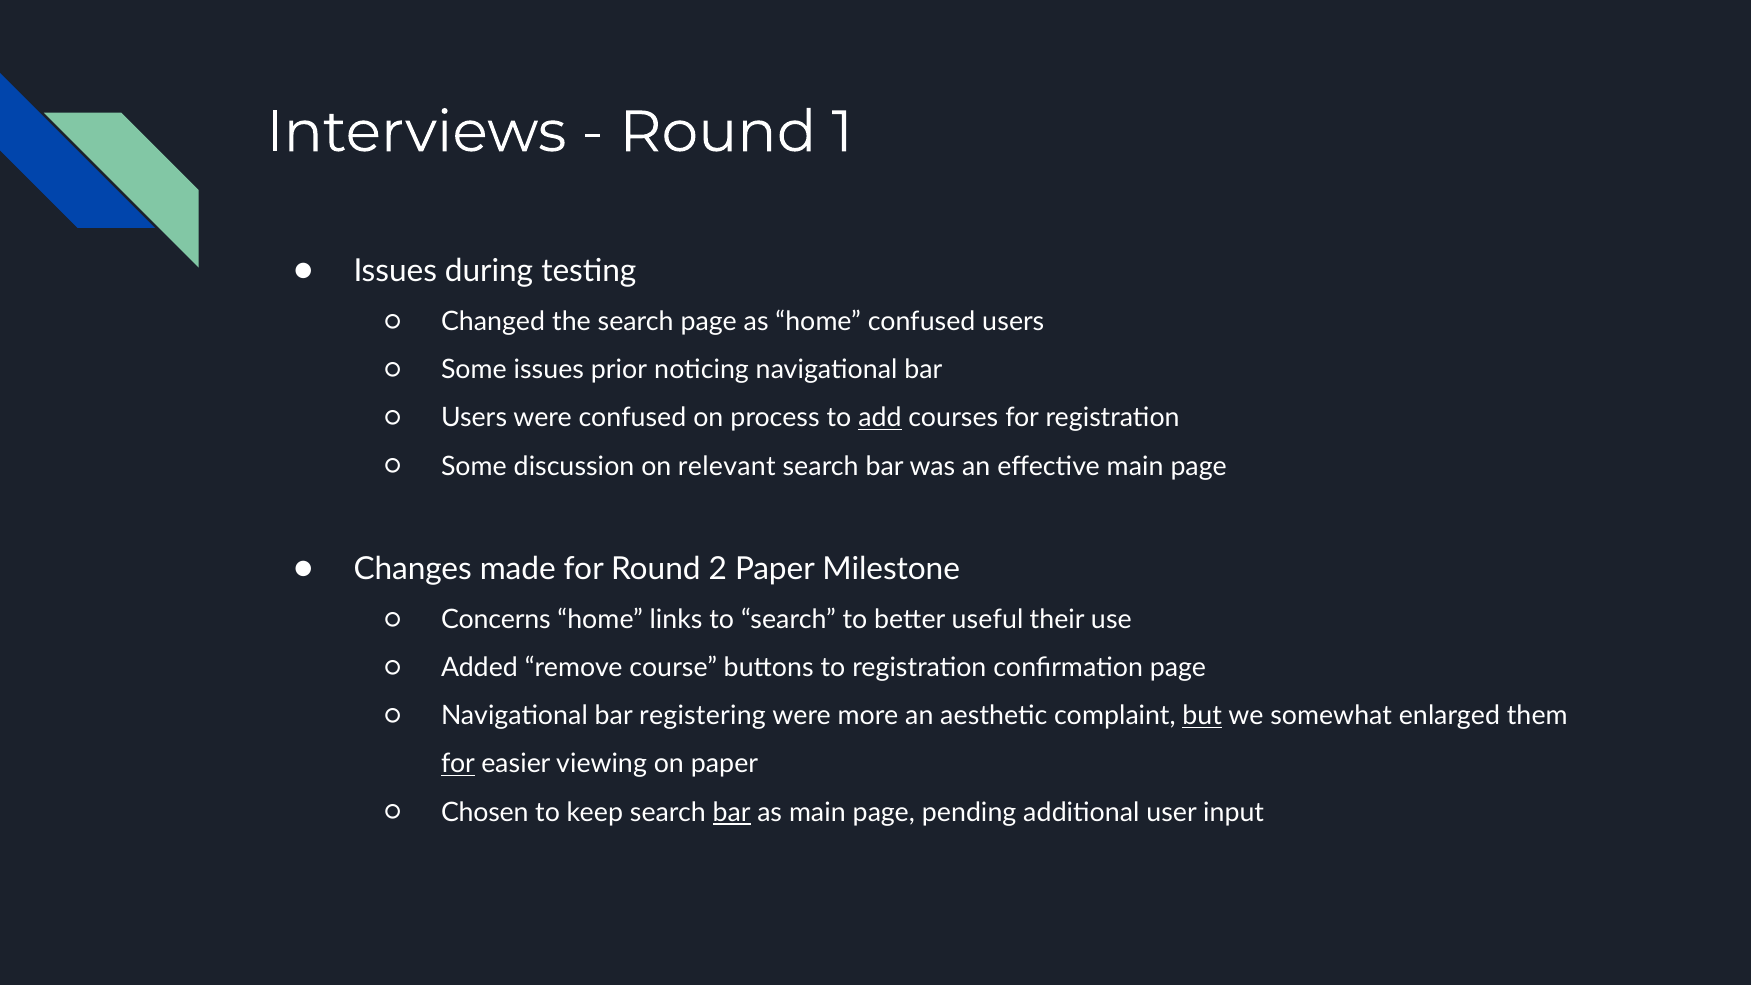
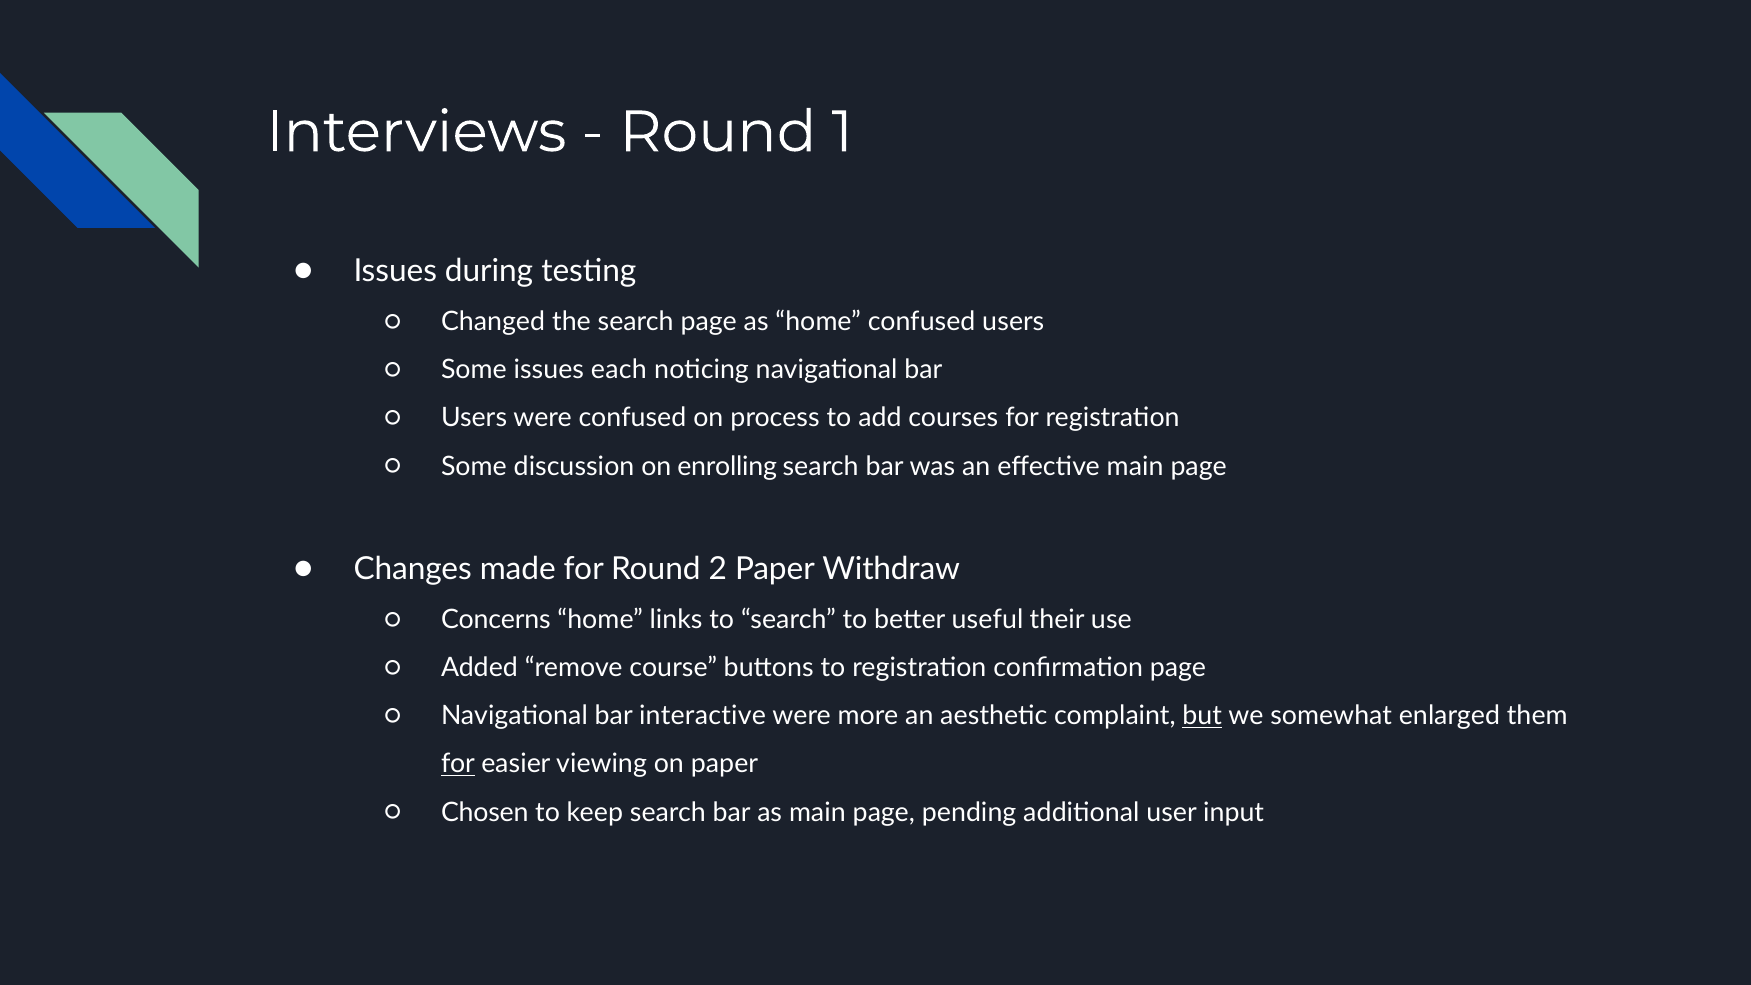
prior: prior -> each
add underline: present -> none
relevant: relevant -> enrolling
Milestone: Milestone -> Withdraw
registering: registering -> interactive
bar at (732, 812) underline: present -> none
